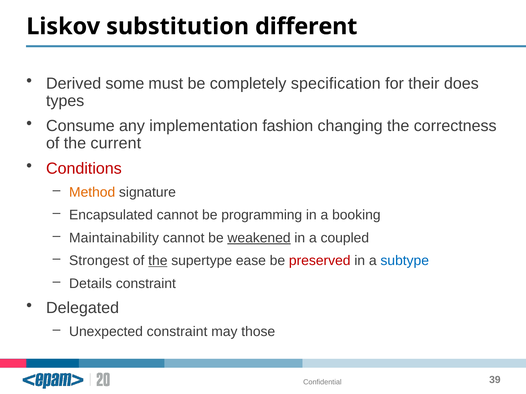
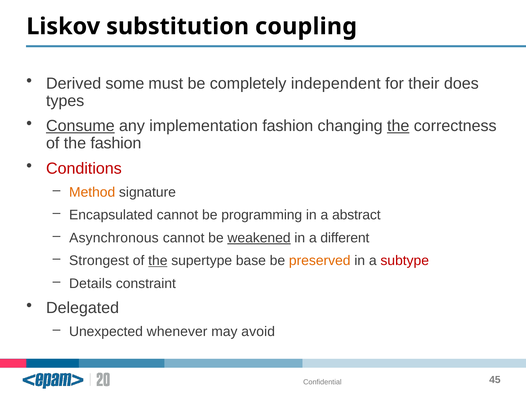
different: different -> coupling
specification: specification -> independent
Consume underline: none -> present
the at (398, 126) underline: none -> present
the current: current -> fashion
booking: booking -> abstract
Maintainability: Maintainability -> Asynchronous
coupled: coupled -> different
ease: ease -> base
preserved colour: red -> orange
subtype colour: blue -> red
Unexpected constraint: constraint -> whenever
those: those -> avoid
39: 39 -> 45
